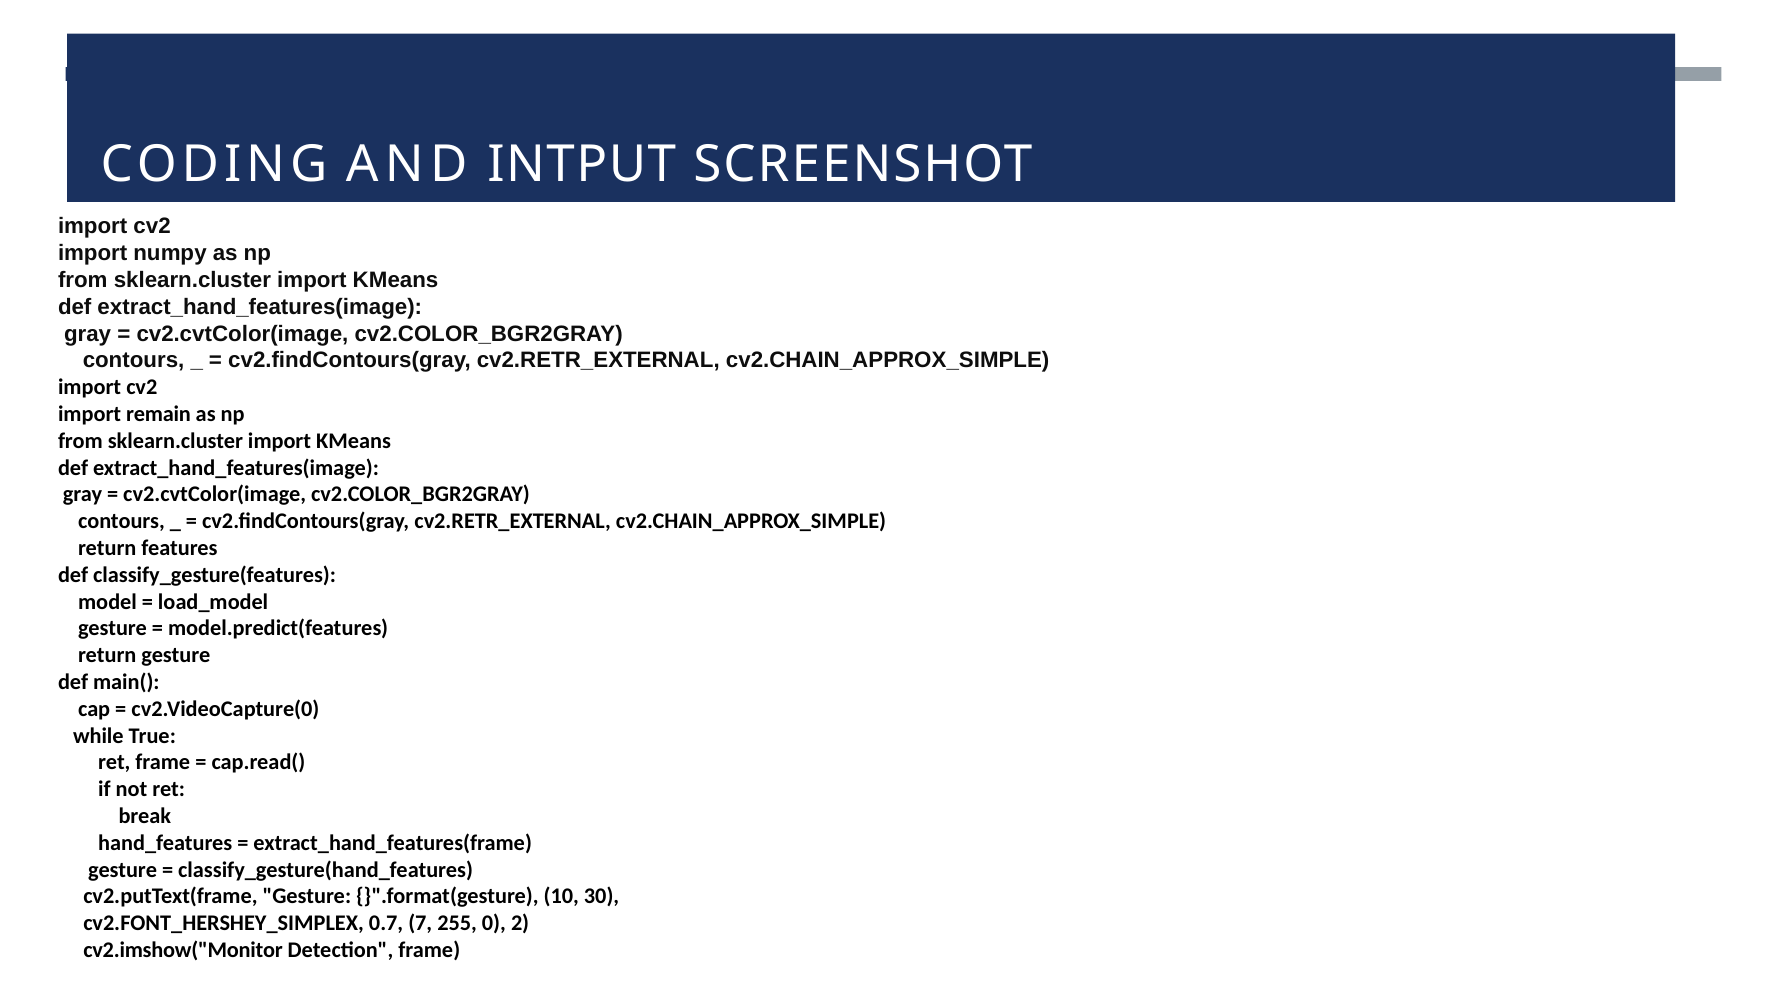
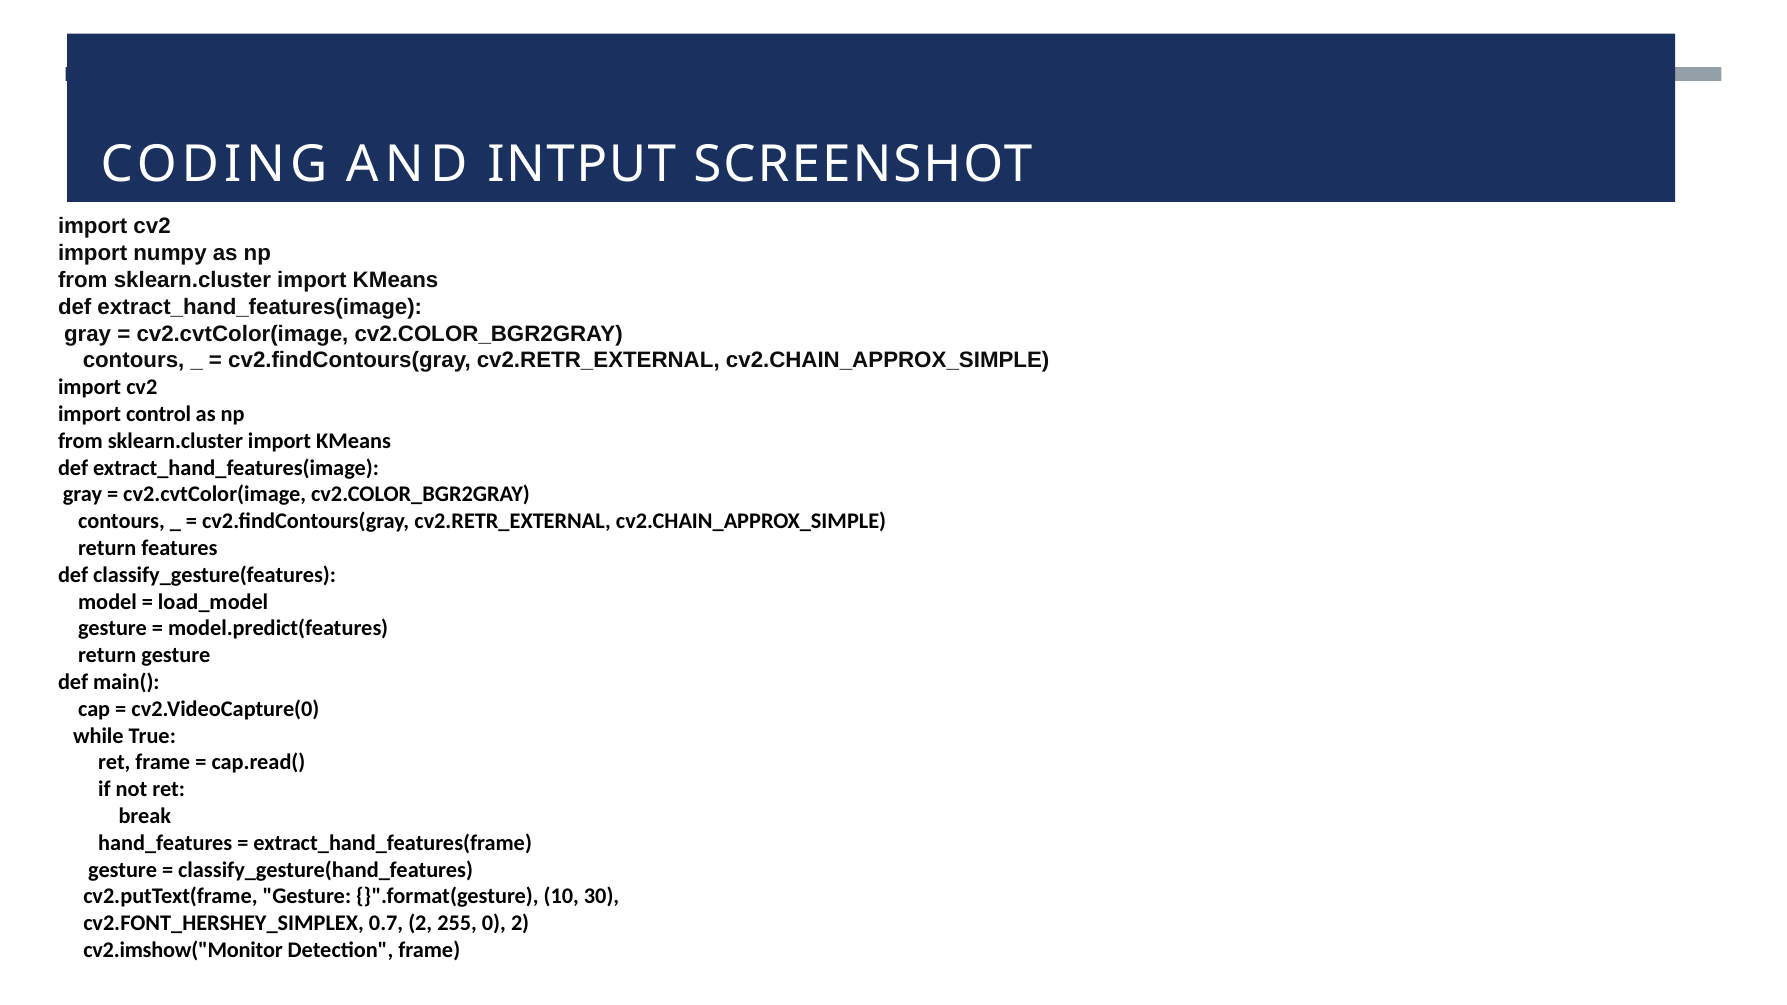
remain: remain -> control
0.7 7: 7 -> 2
